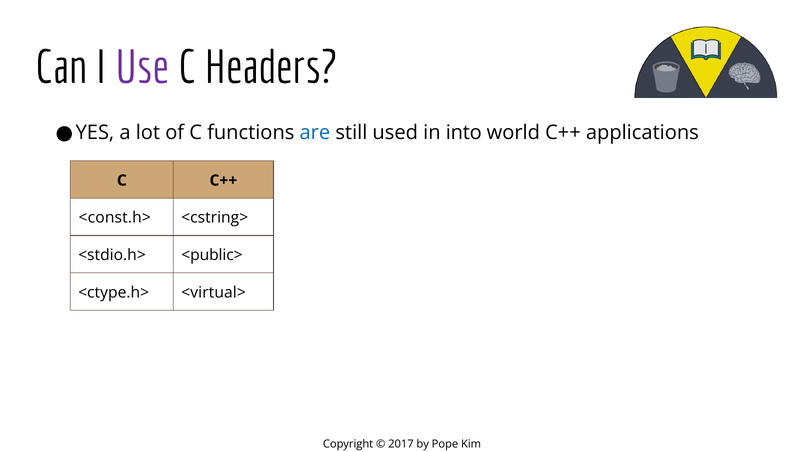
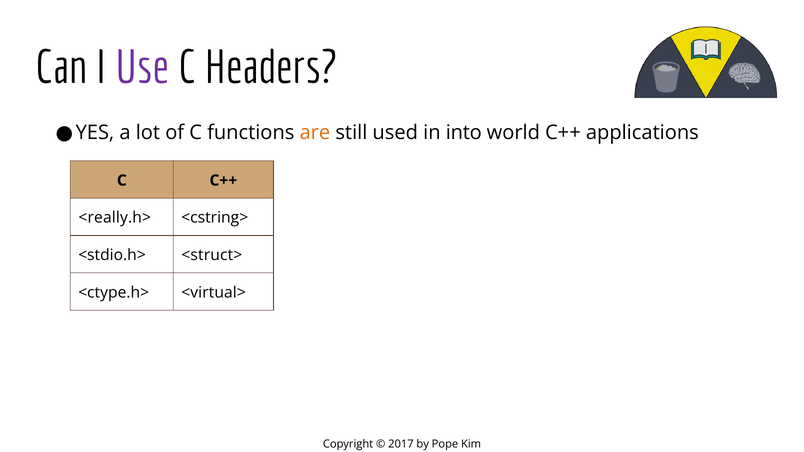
are colour: blue -> orange
<const.h>: <const.h> -> <really.h>
<public>: <public> -> <struct>
